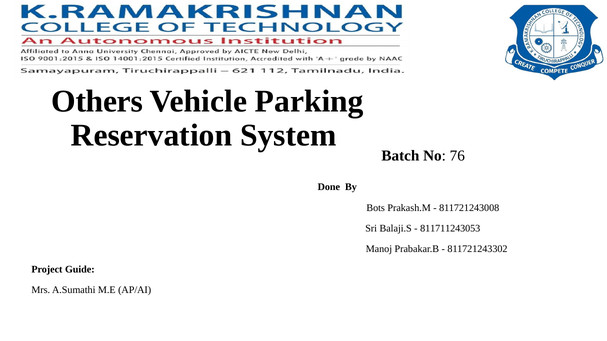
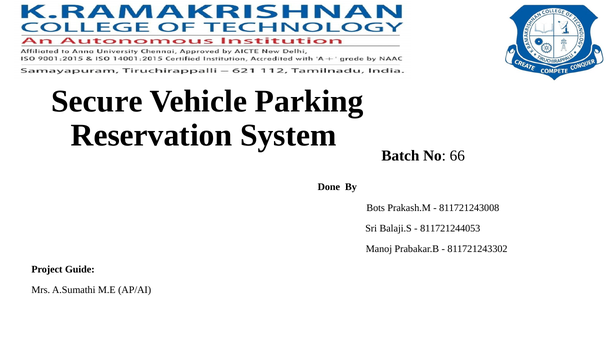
Others: Others -> Secure
76: 76 -> 66
811711243053: 811711243053 -> 811721244053
